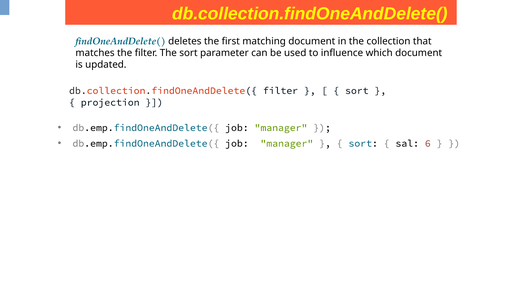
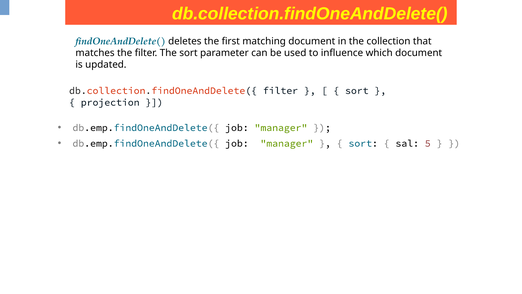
6: 6 -> 5
